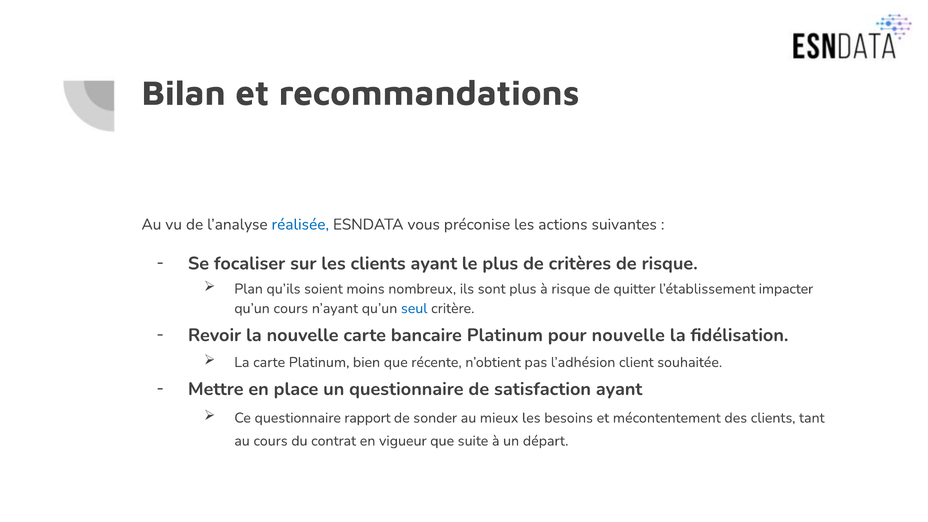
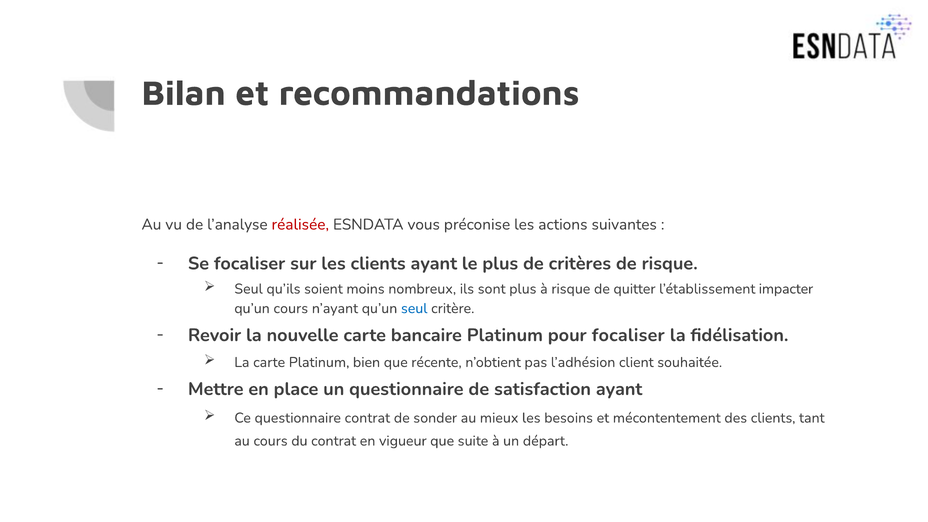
réalisée colour: blue -> red
Plan at (249, 289): Plan -> Seul
pour nouvelle: nouvelle -> focaliser
questionnaire rapport: rapport -> contrat
